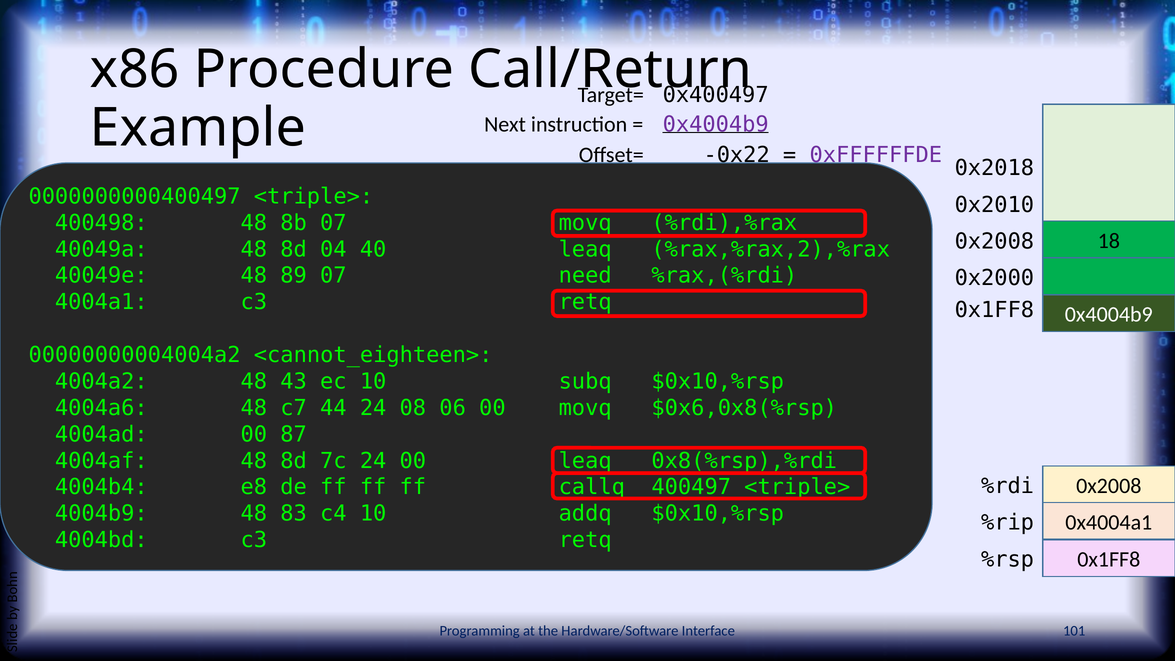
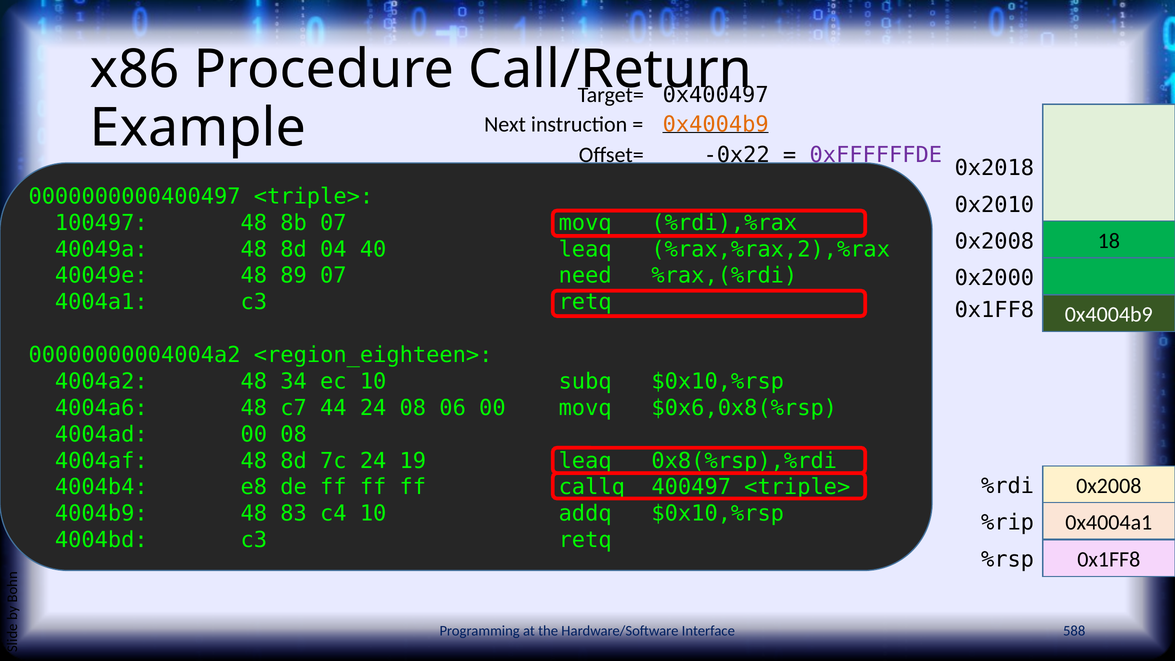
0x4004b9 at (716, 124) colour: purple -> orange
400498: 400498 -> 100497
<cannot_eighteen>: <cannot_eighteen> -> <region_eighteen>
43: 43 -> 34
00 87: 87 -> 08
24 00: 00 -> 19
101: 101 -> 588
